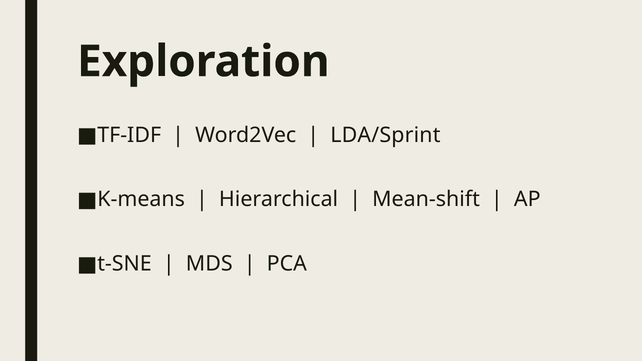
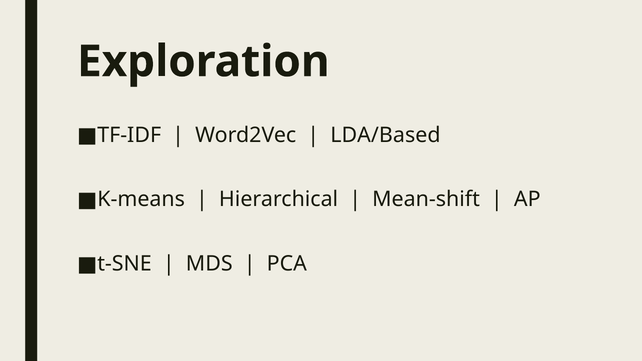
LDA/Sprint: LDA/Sprint -> LDA/Based
